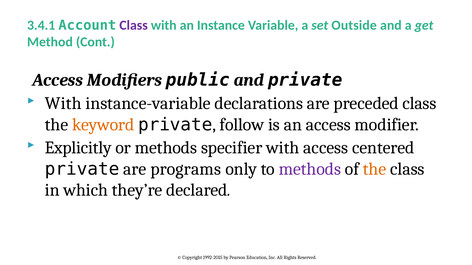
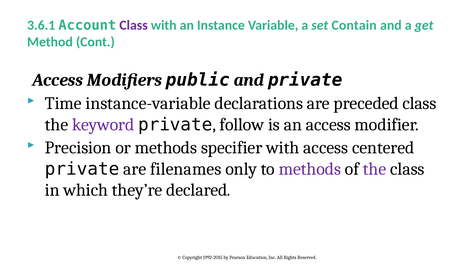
3.4.1: 3.4.1 -> 3.6.1
Outside: Outside -> Contain
With at (63, 104): With -> Time
keyword colour: orange -> purple
Explicitly: Explicitly -> Precision
programs: programs -> filenames
the at (375, 169) colour: orange -> purple
